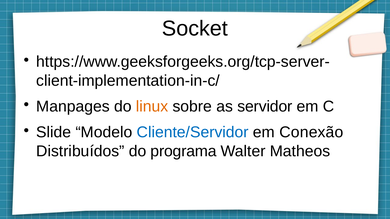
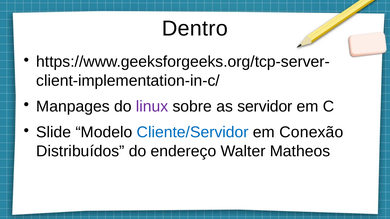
Socket: Socket -> Dentro
linux colour: orange -> purple
programa: programa -> endereço
